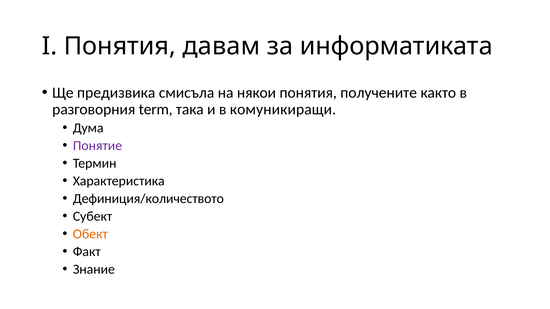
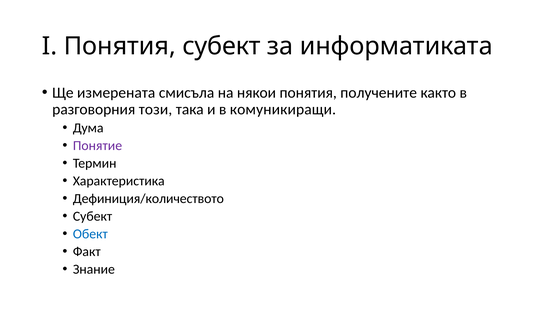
Понятия давам: давам -> субект
предизвика: предизвика -> измерената
term: term -> този
Обект colour: orange -> blue
